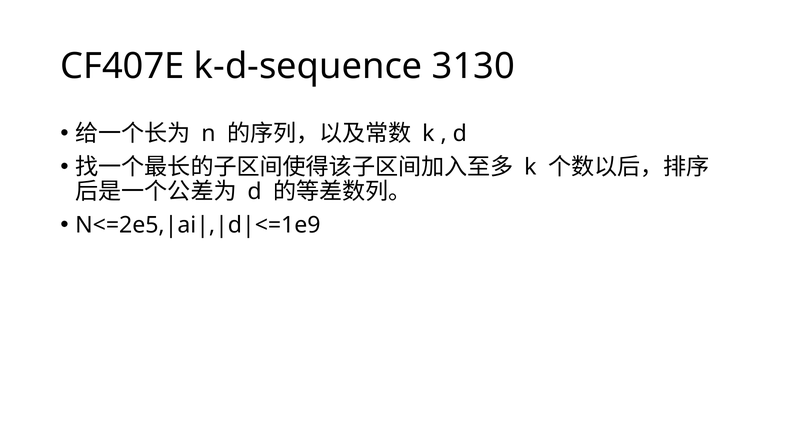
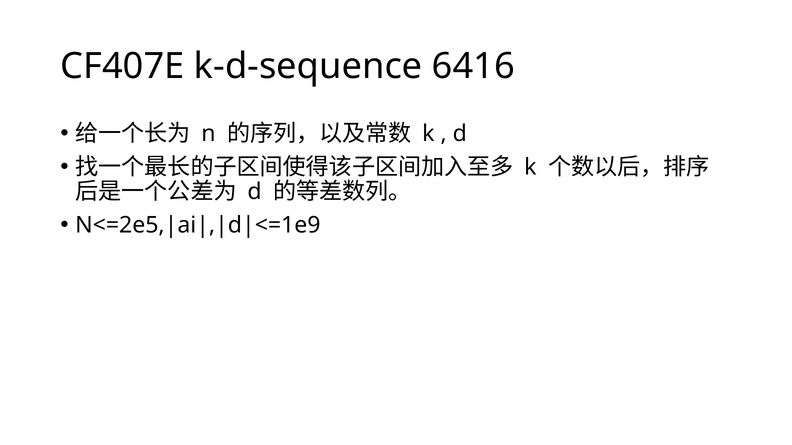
3130: 3130 -> 6416
